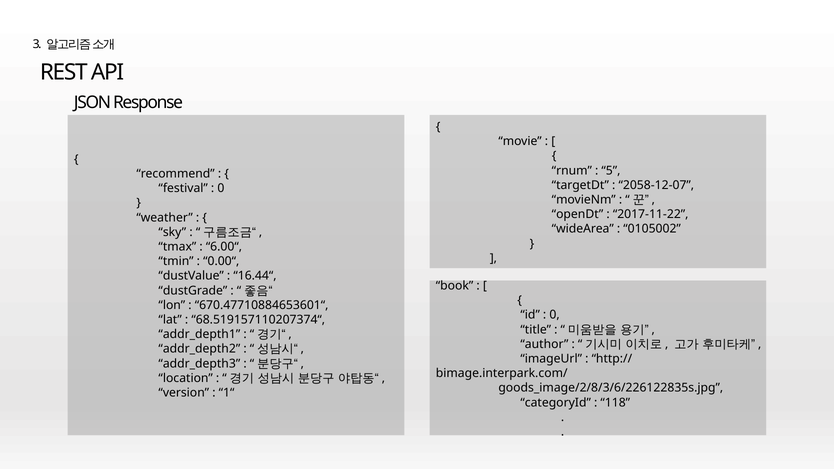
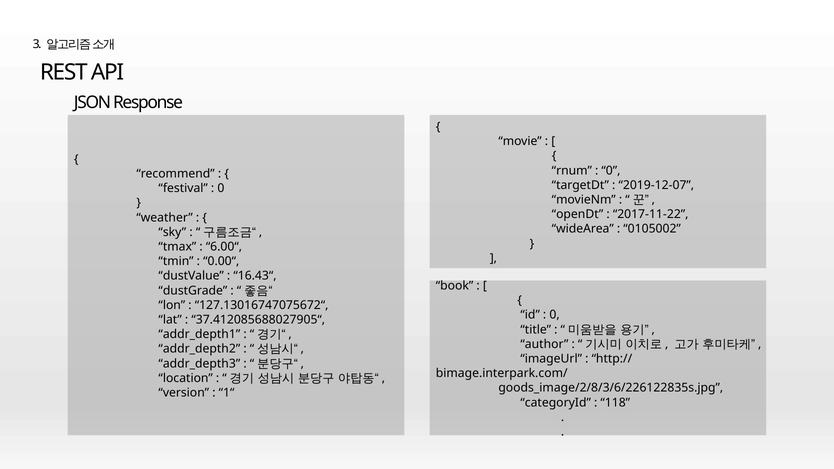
5 at (611, 171): 5 -> 0
2058-12-07: 2058-12-07 -> 2019-12-07
16.44“: 16.44“ -> 16.43“
670.47710884653601“: 670.47710884653601“ -> 127.13016747075672“
68.519157110207374“: 68.519157110207374“ -> 37.412085688027905“
